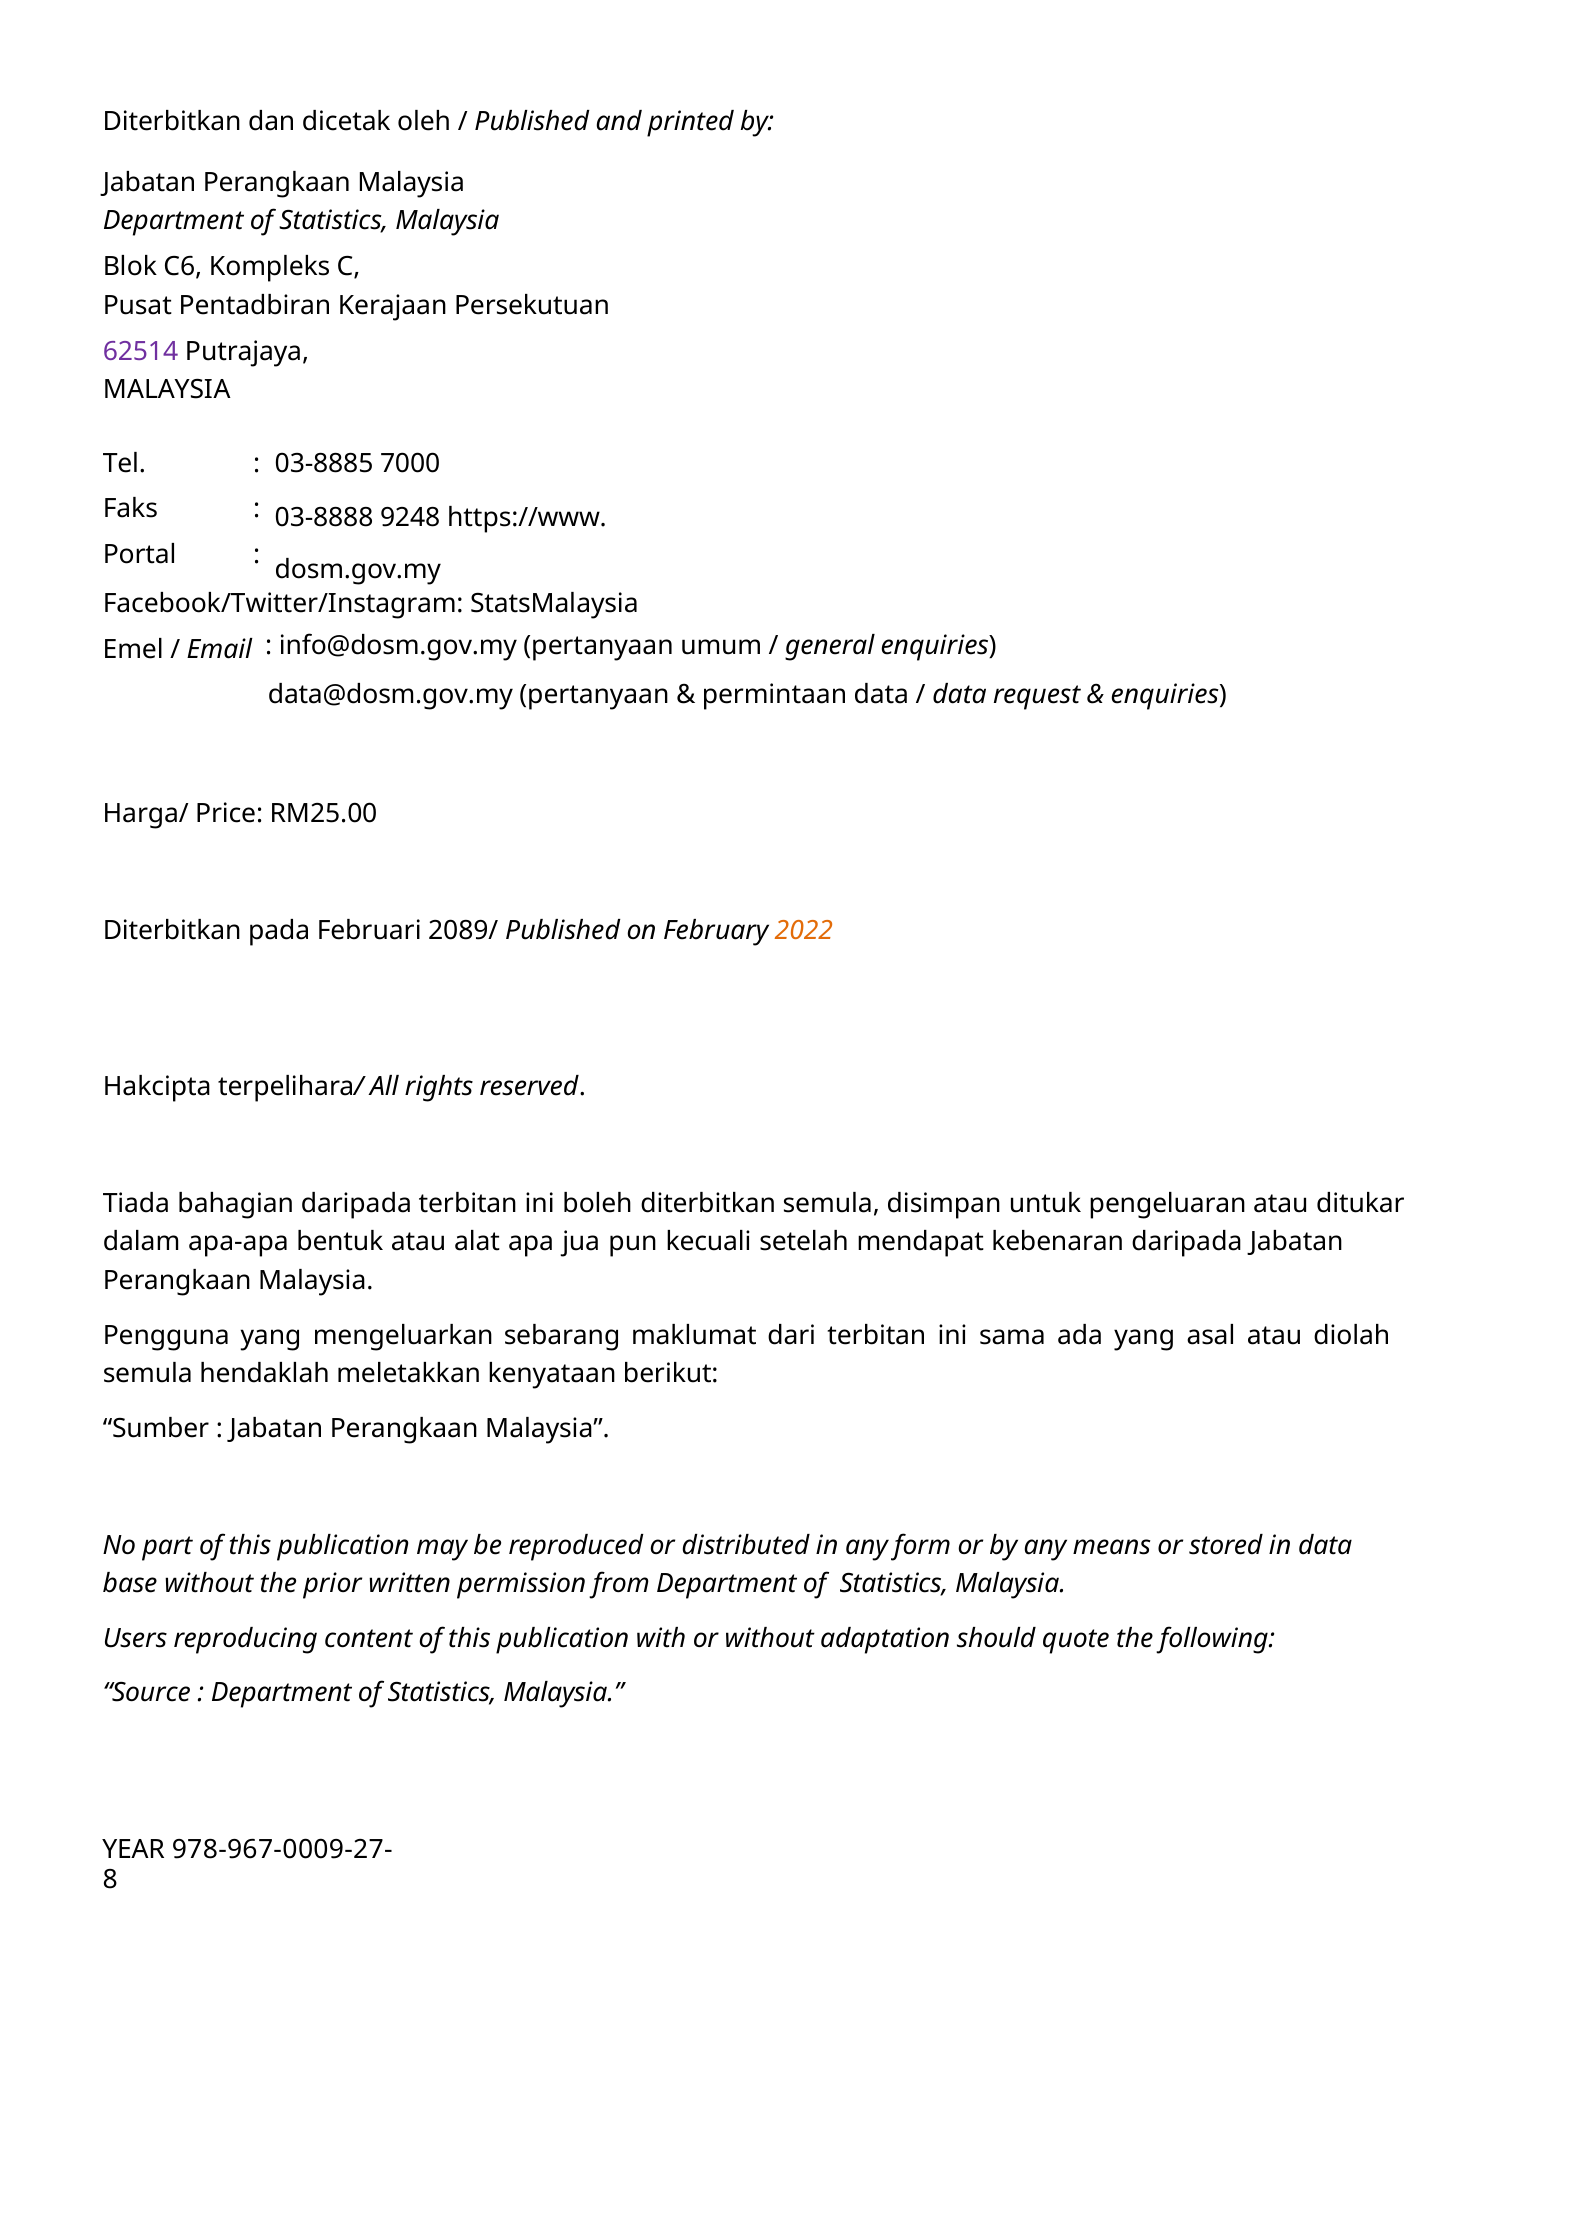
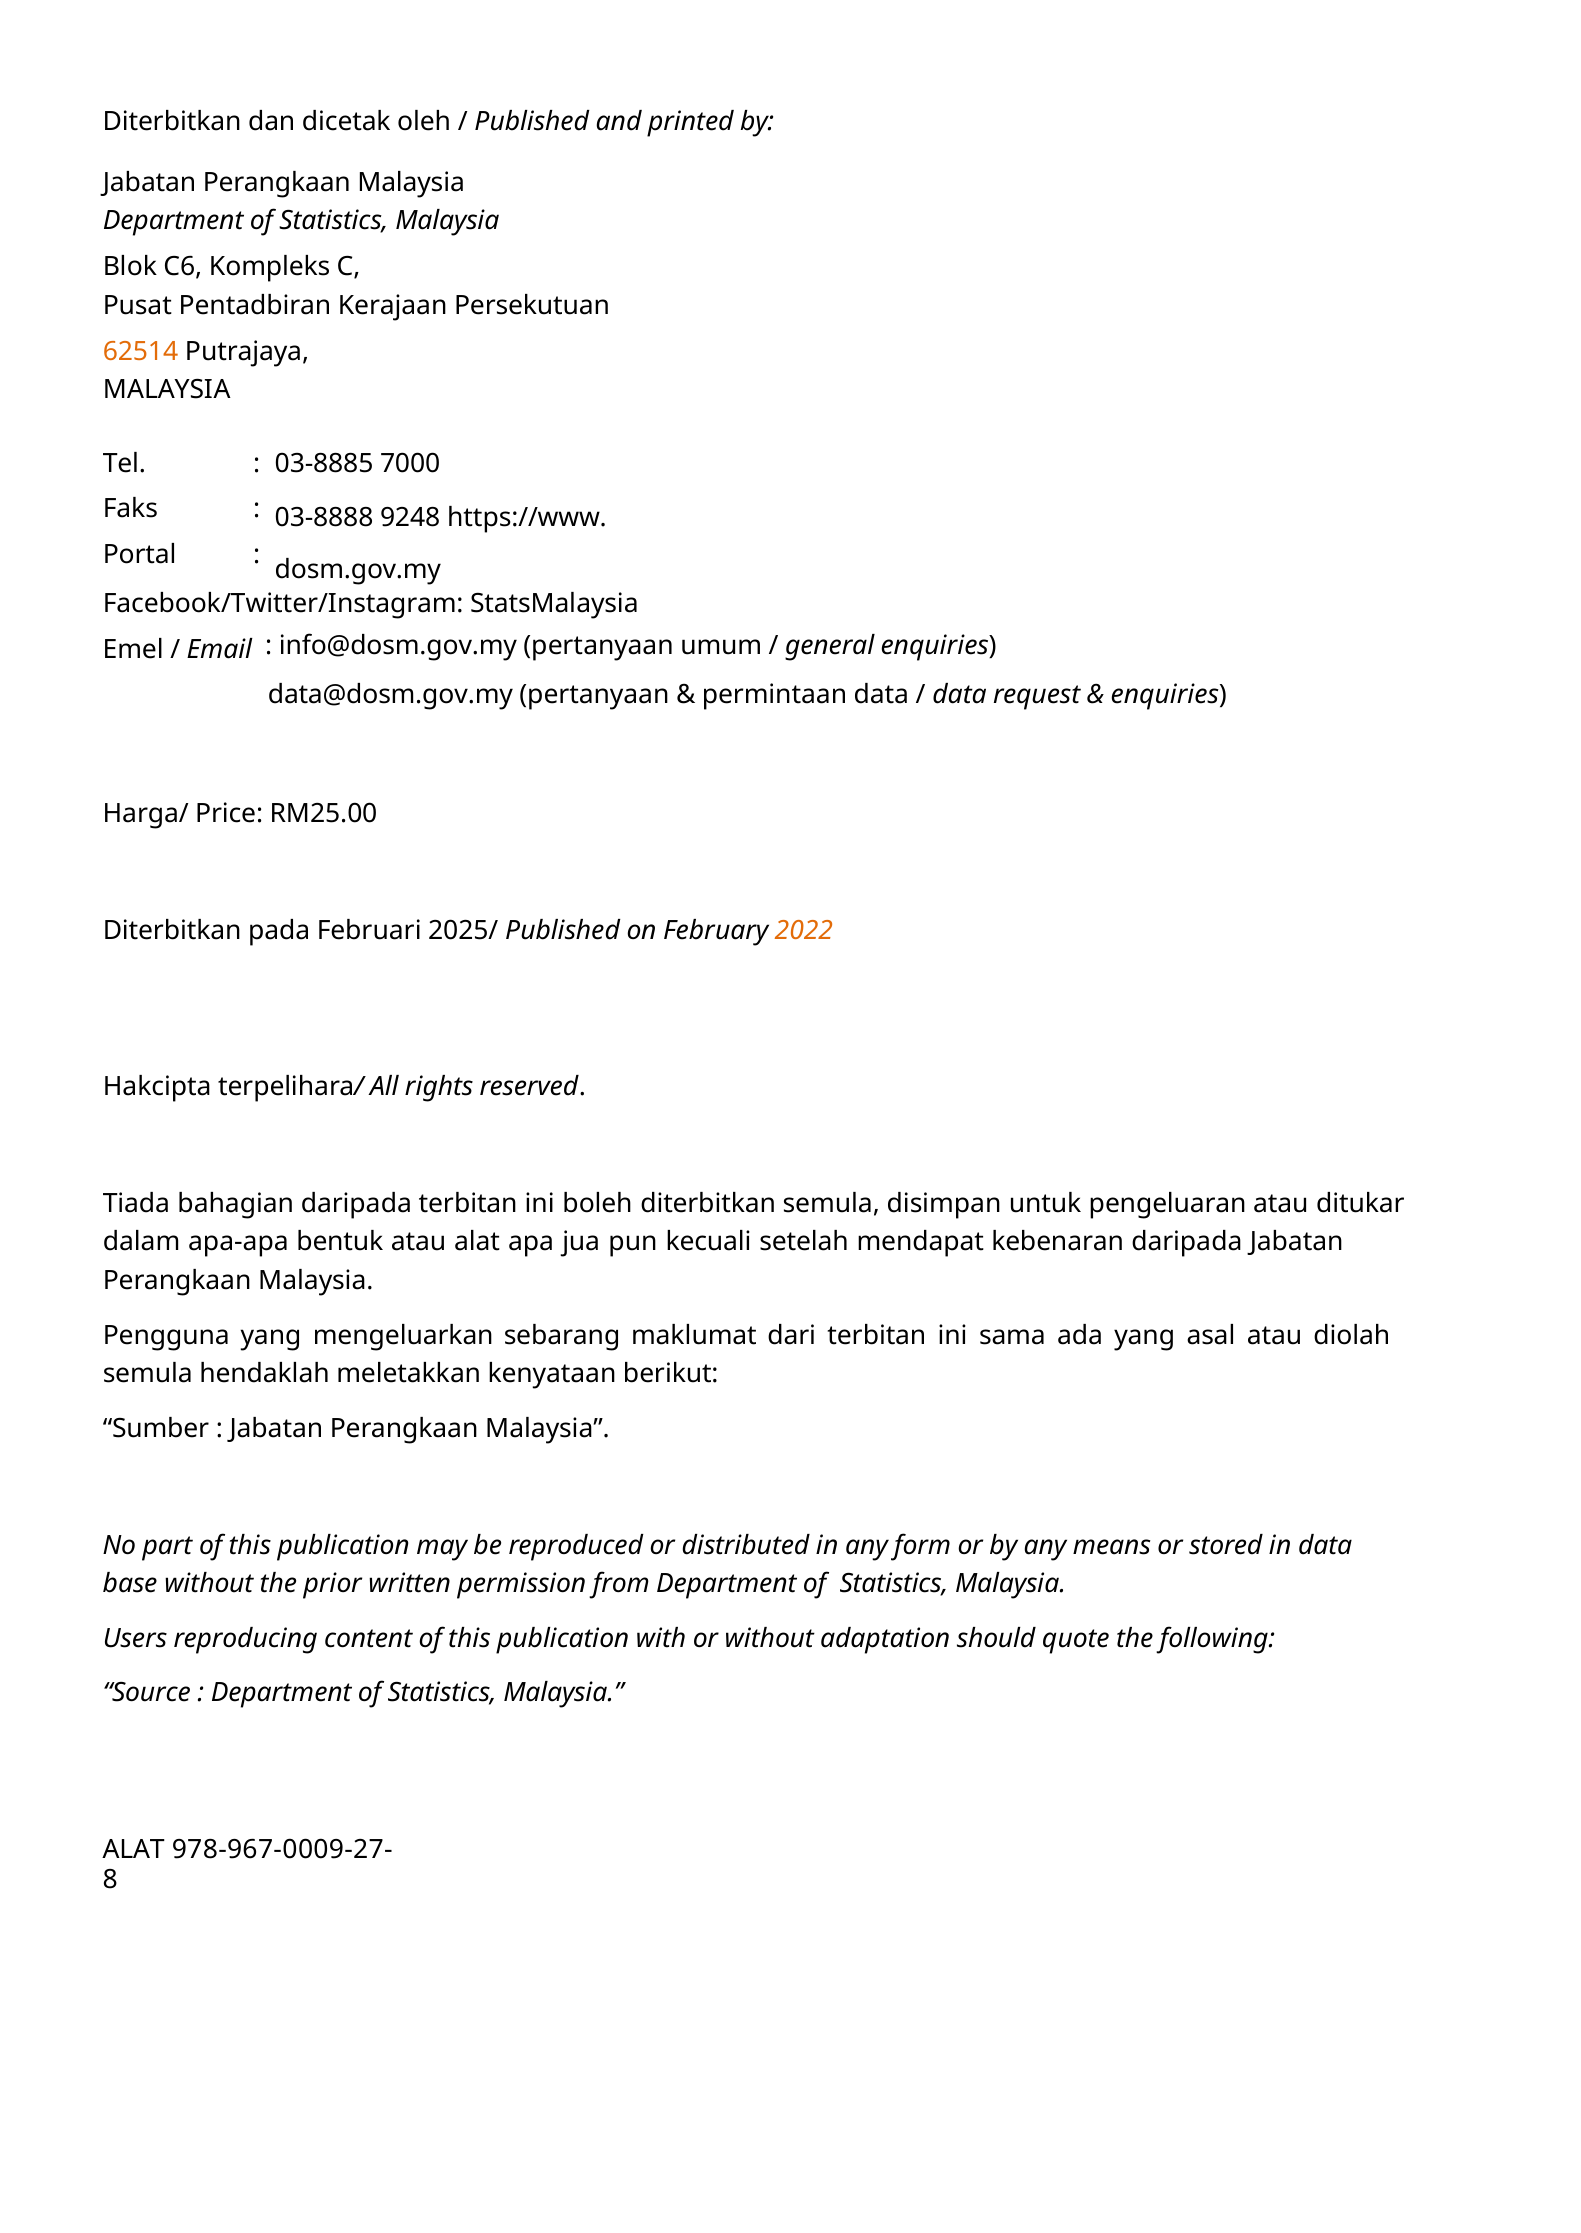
62514 colour: purple -> orange
2089/: 2089/ -> 2025/
YEAR at (134, 1850): YEAR -> ALAT
